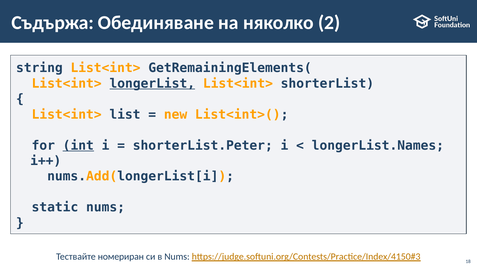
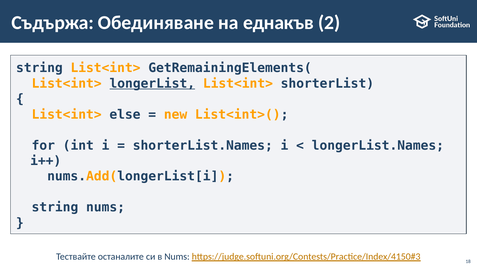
няколко: няколко -> еднакъв
list: list -> else
int underline: present -> none
shorterList.Peter: shorterList.Peter -> shorterList.Names
static at (55, 208): static -> string
номериран: номериран -> останалите
